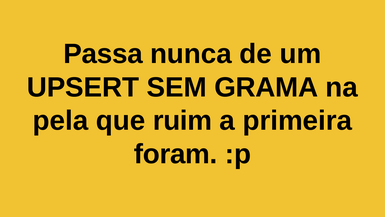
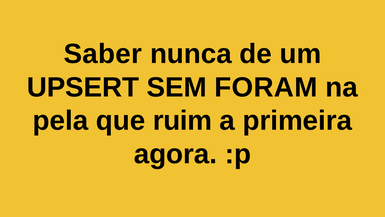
Passa: Passa -> Saber
GRAMA: GRAMA -> FORAM
foram: foram -> agora
